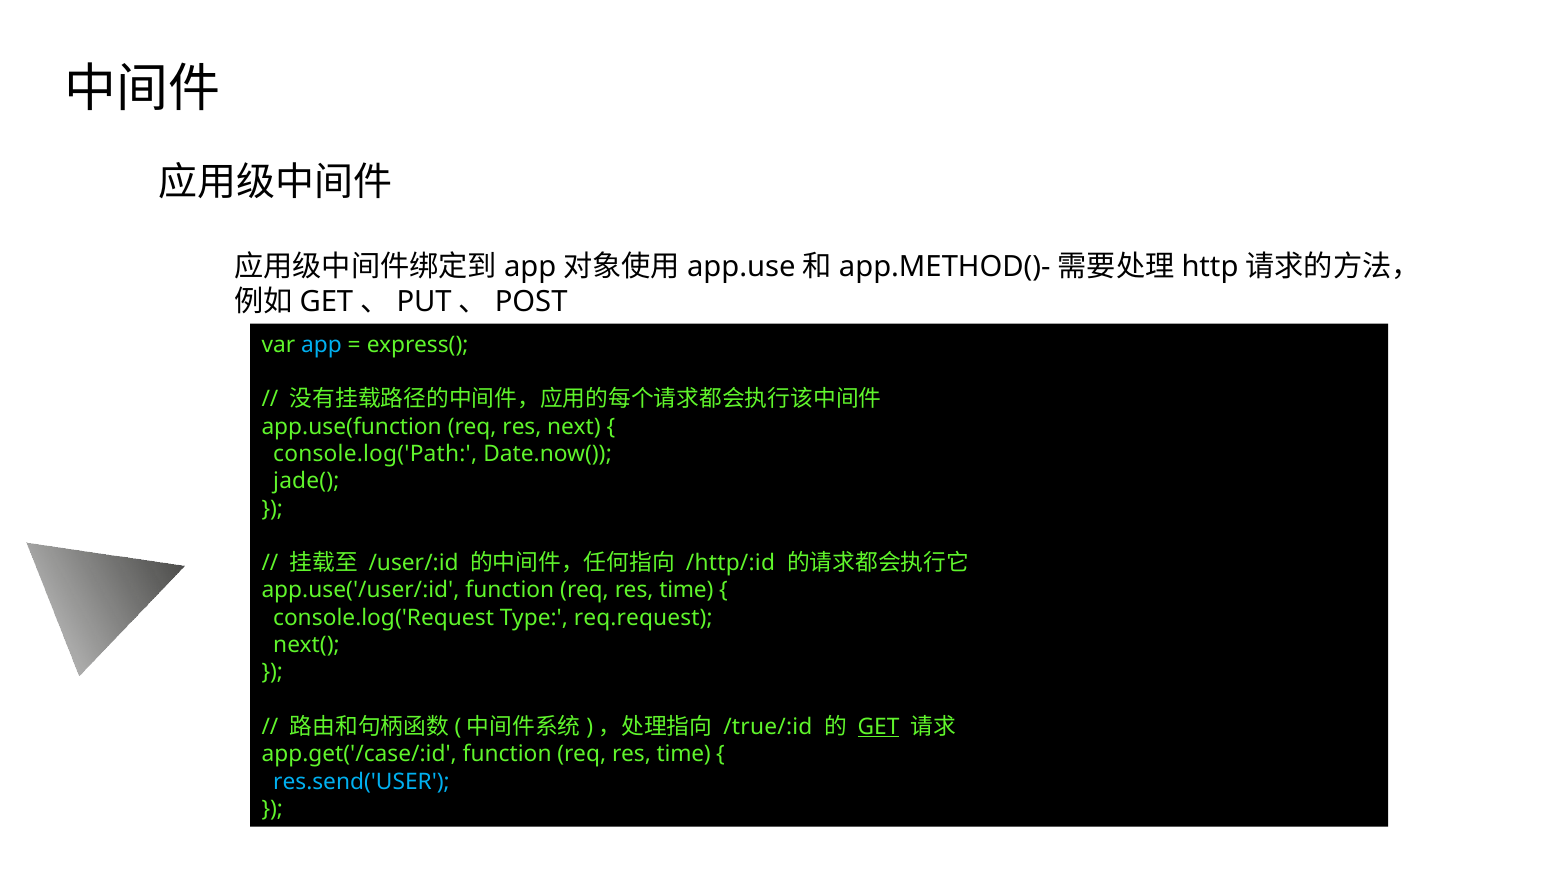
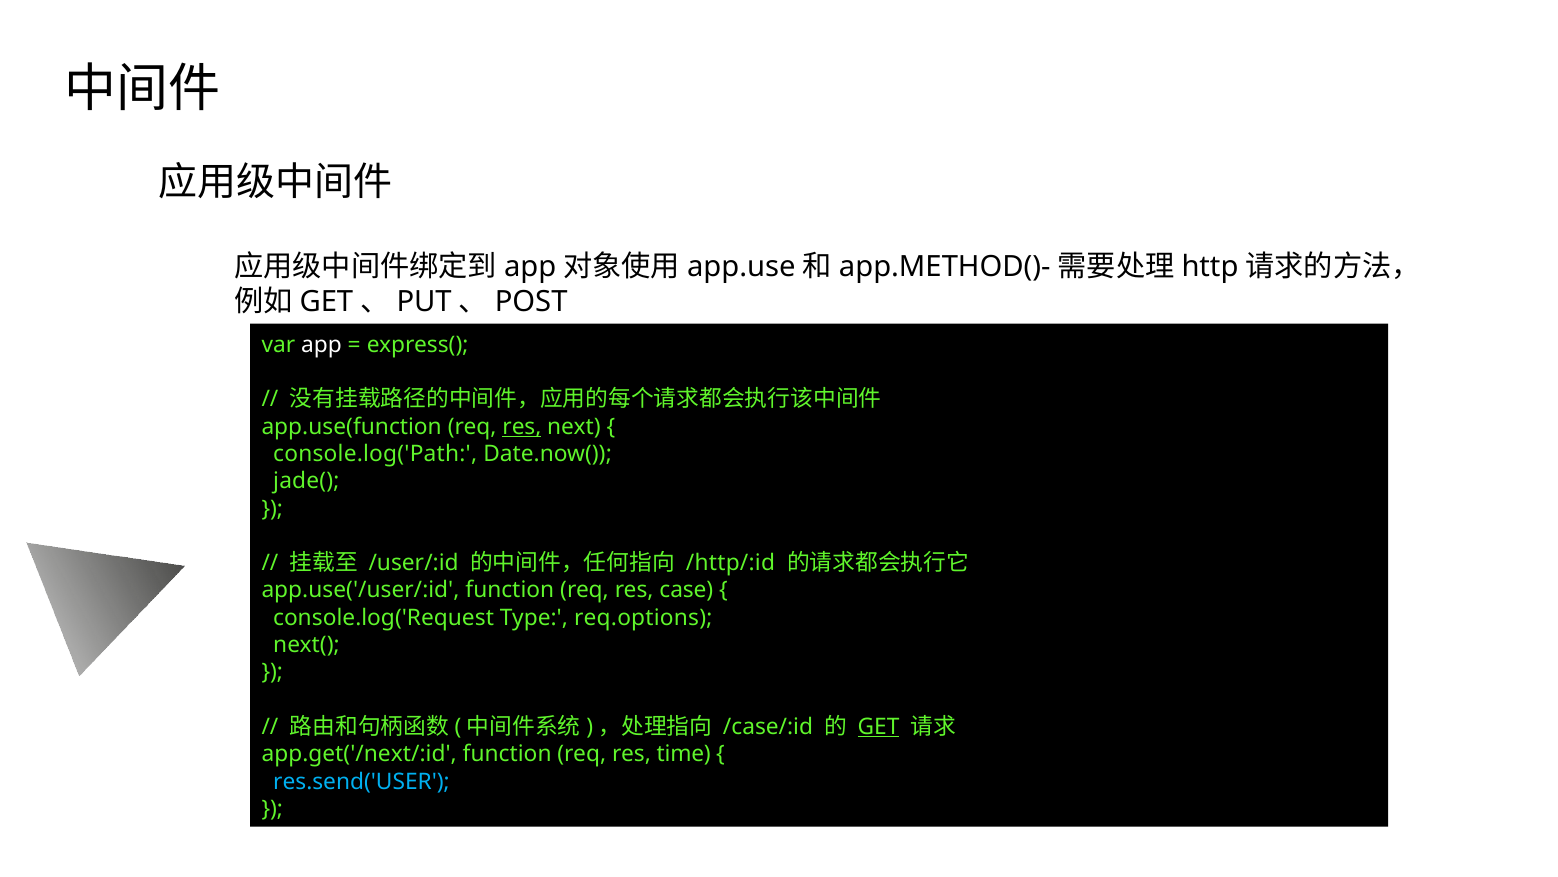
app colour: light blue -> white
res at (522, 426) underline: none -> present
time at (686, 590): time -> case
req.request: req.request -> req.options
/true/:id: /true/:id -> /case/:id
app.get('/case/:id: app.get('/case/:id -> app.get('/next/:id
